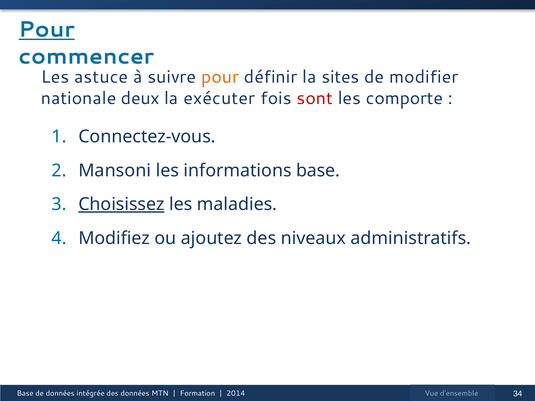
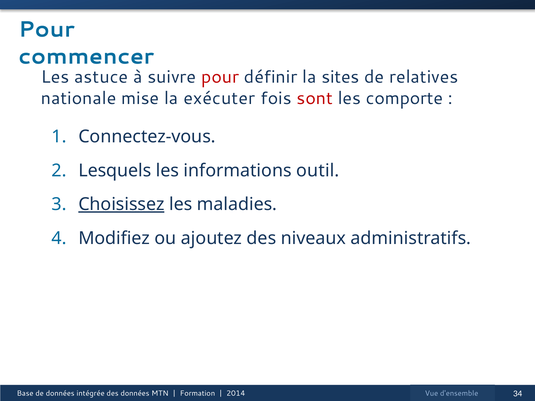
Pour at (47, 30) underline: present -> none
pour at (220, 77) colour: orange -> red
modifier: modifier -> relatives
deux: deux -> mise
Mansoni: Mansoni -> Lesquels
informations base: base -> outil
